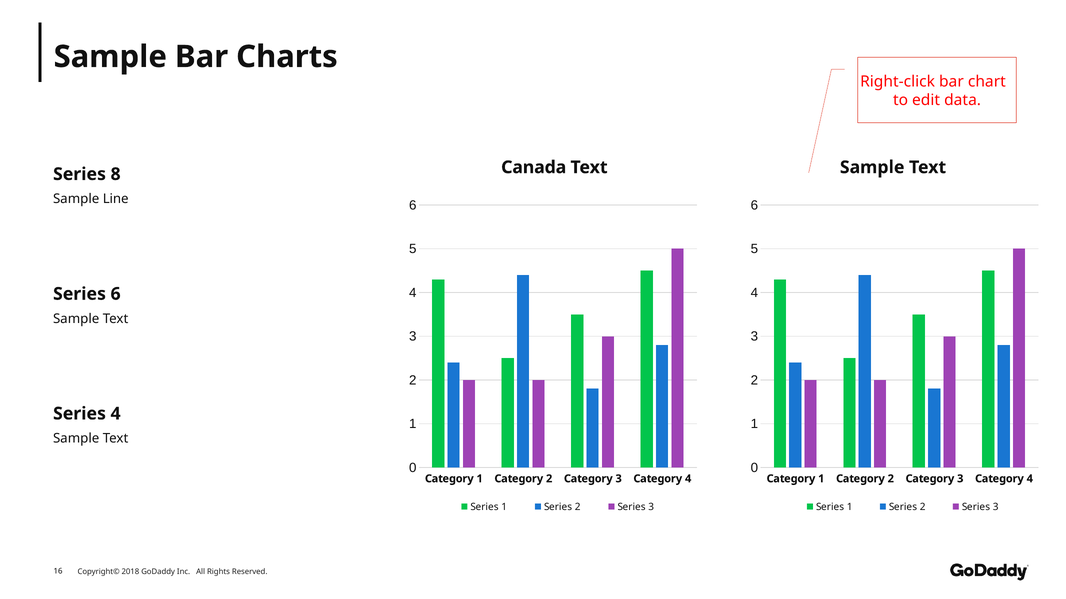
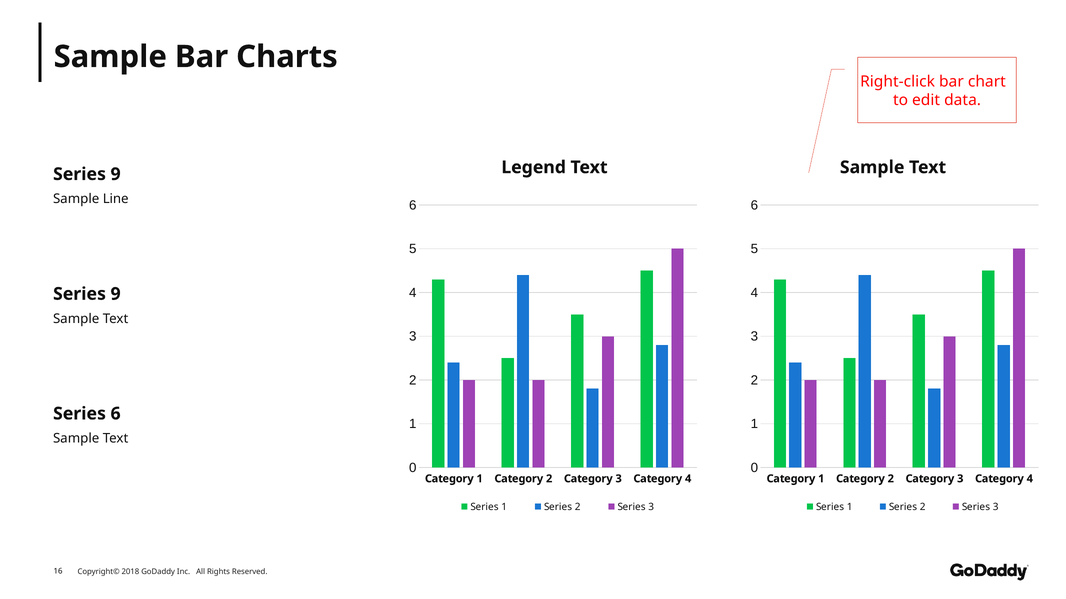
Canada: Canada -> Legend
8 at (116, 174): 8 -> 9
6 at (116, 294): 6 -> 9
Series 4: 4 -> 6
